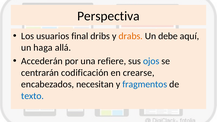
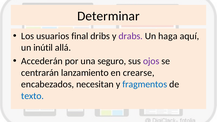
Perspectiva: Perspectiva -> Determinar
drabs colour: orange -> purple
debe: debe -> haga
haga: haga -> inútil
refiere: refiere -> seguro
ojos colour: blue -> purple
codificación: codificación -> lanzamiento
